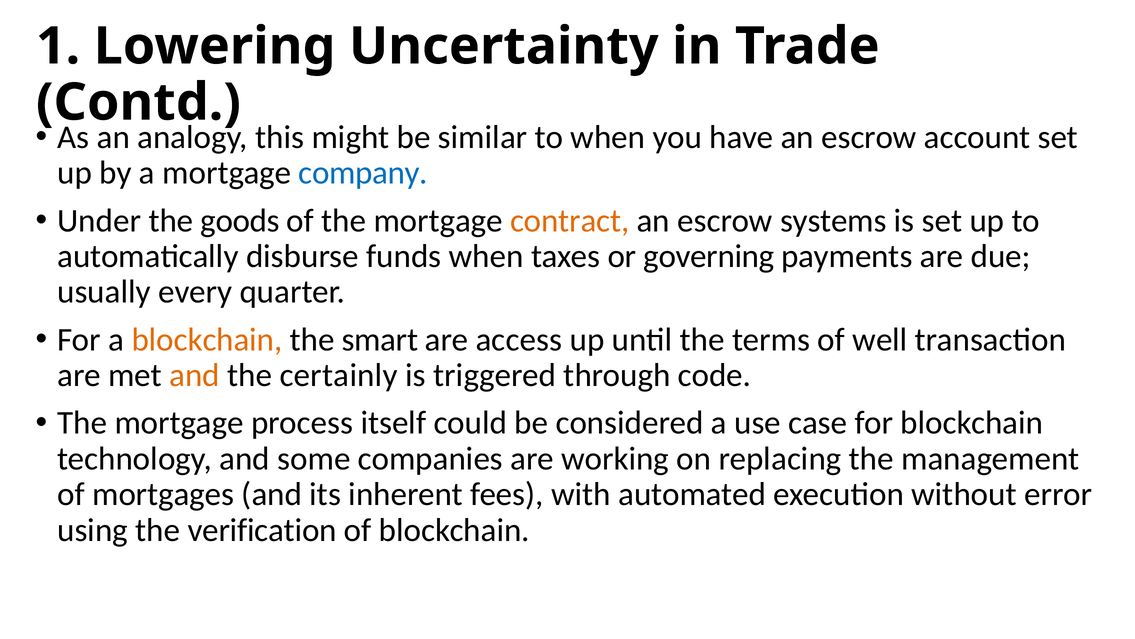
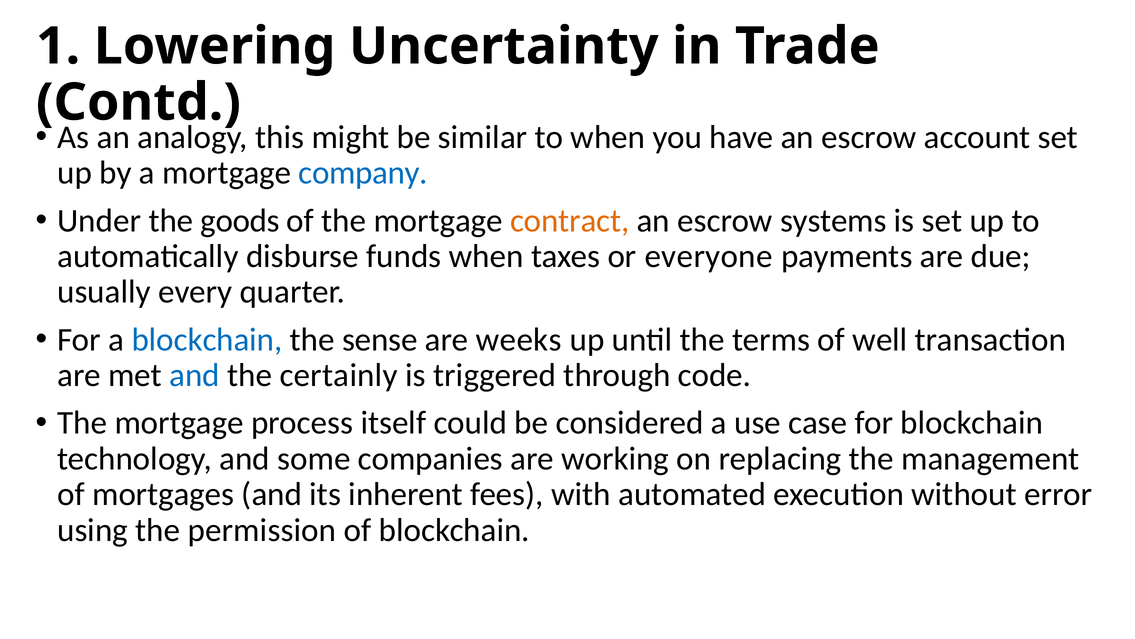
governing: governing -> everyone
blockchain at (207, 339) colour: orange -> blue
smart: smart -> sense
access: access -> weeks
and at (194, 375) colour: orange -> blue
verification: verification -> permission
